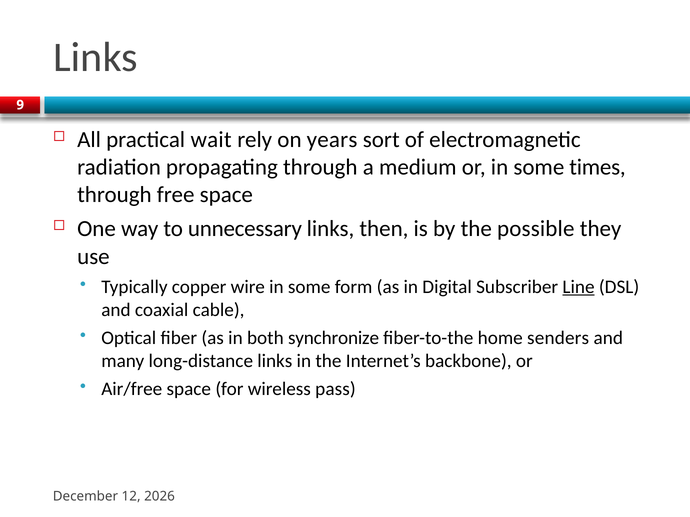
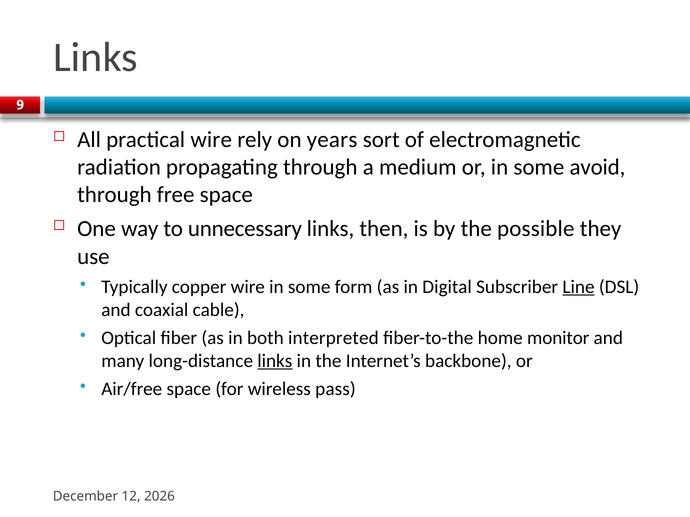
practical wait: wait -> wire
times: times -> avoid
synchronize: synchronize -> interpreted
senders: senders -> monitor
links at (275, 361) underline: none -> present
